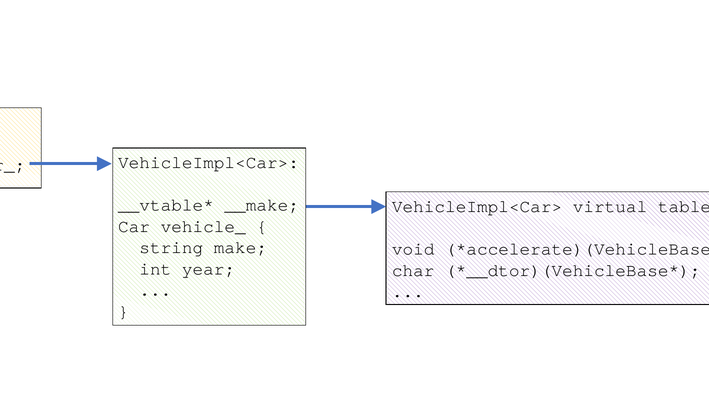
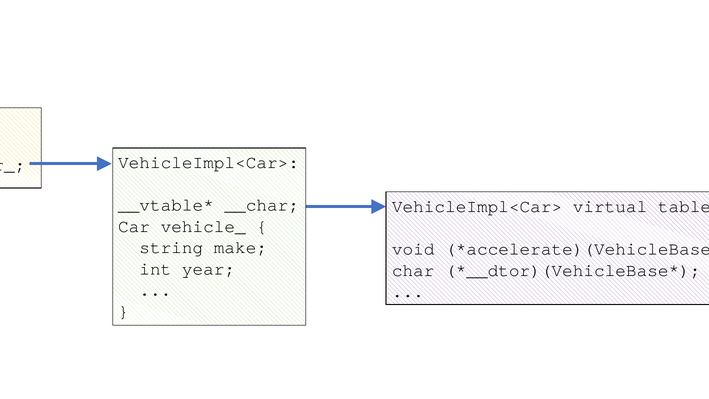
__make: __make -> __char
